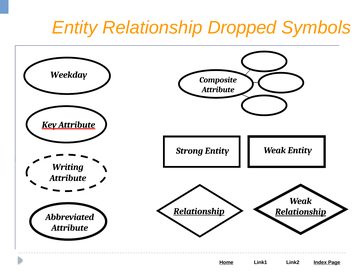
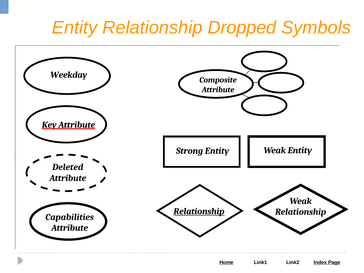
Writing: Writing -> Deleted
Relationship at (301, 212) underline: present -> none
Abbreviated: Abbreviated -> Capabilities
